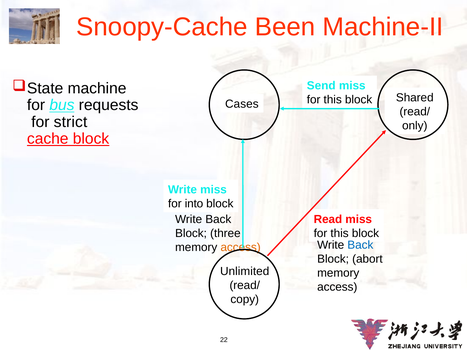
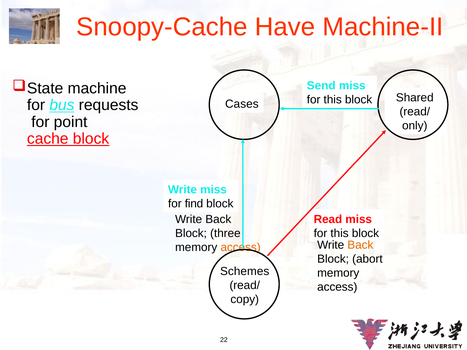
Been: Been -> Have
strict: strict -> point
into: into -> find
Back at (360, 245) colour: blue -> orange
Unlimited: Unlimited -> Schemes
